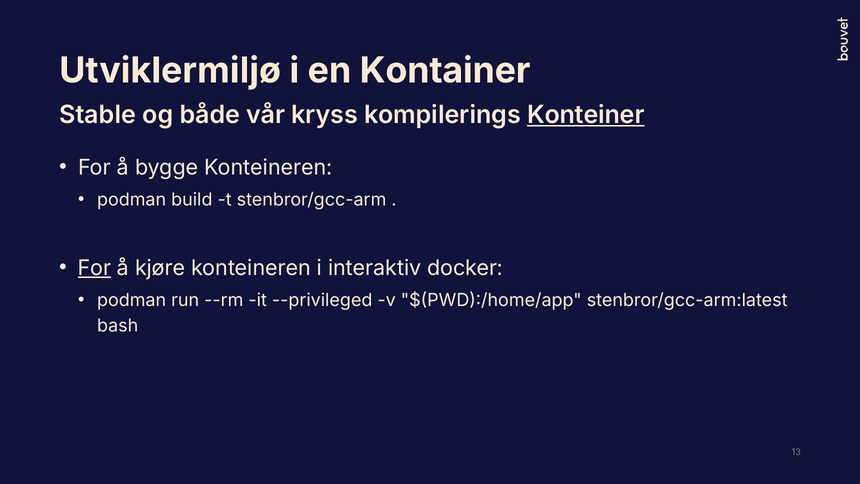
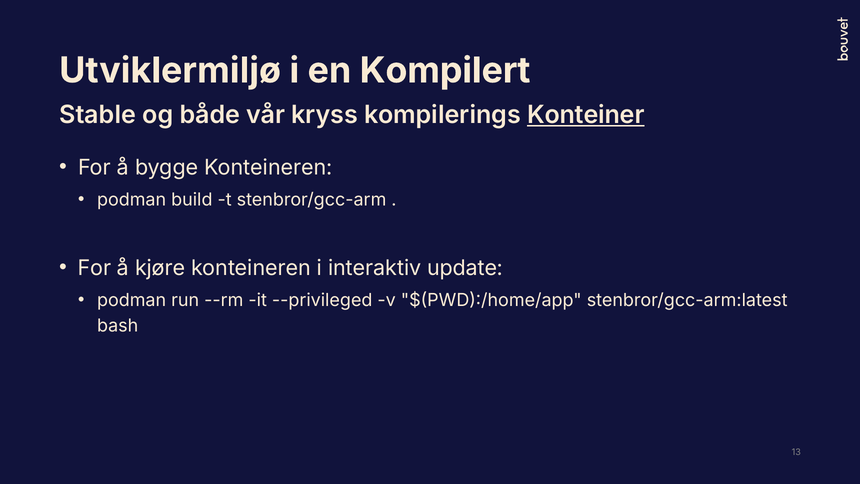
Kontainer: Kontainer -> Kompilert
For at (95, 268) underline: present -> none
docker: docker -> update
